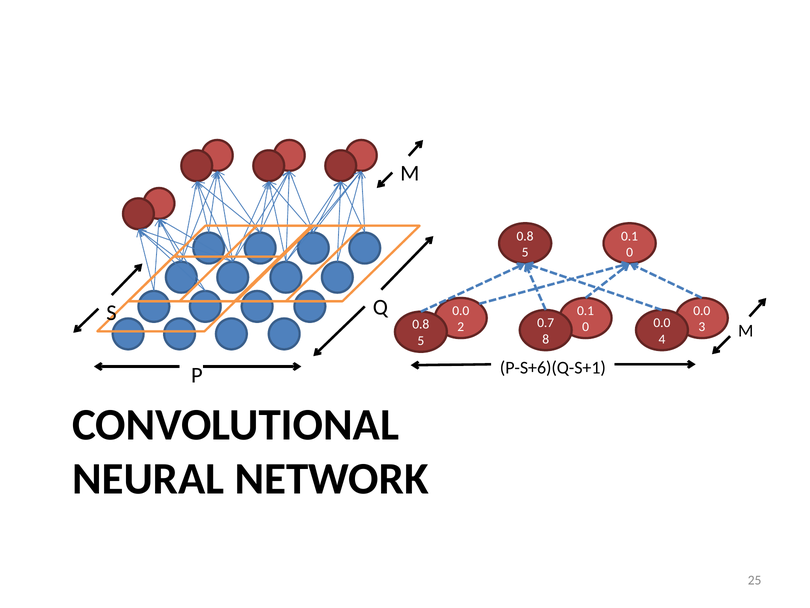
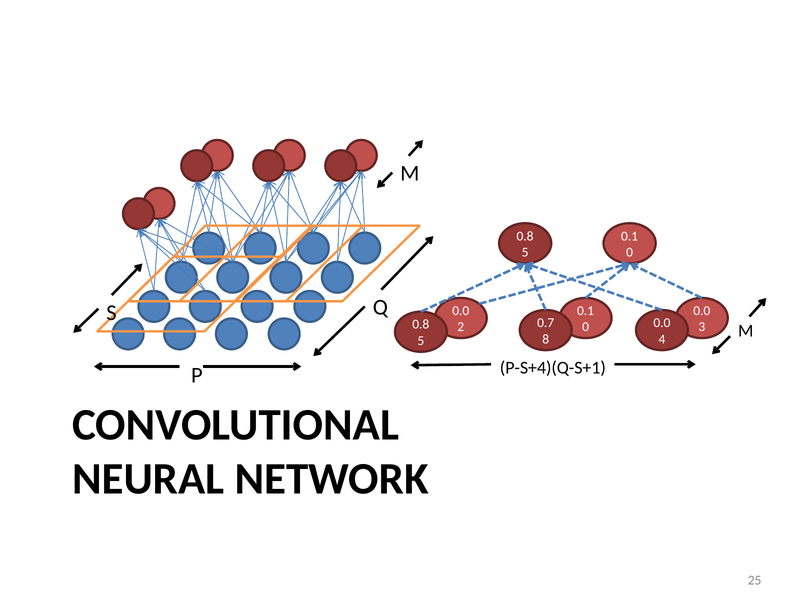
P-S+6)(Q-S+1: P-S+6)(Q-S+1 -> P-S+4)(Q-S+1
